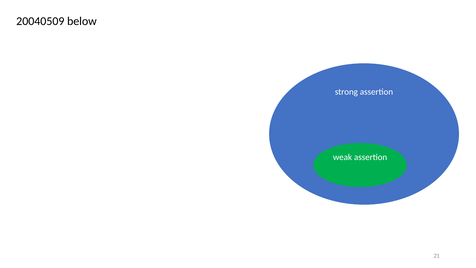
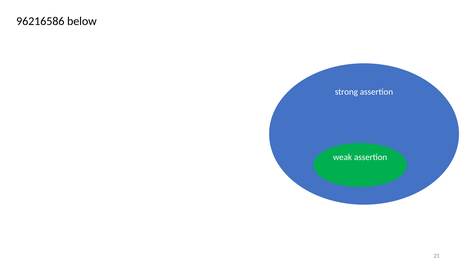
20040509: 20040509 -> 96216586
